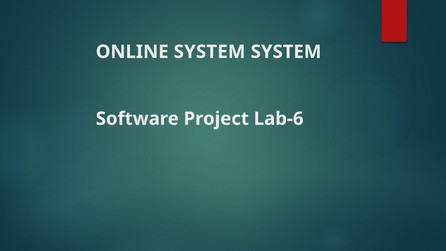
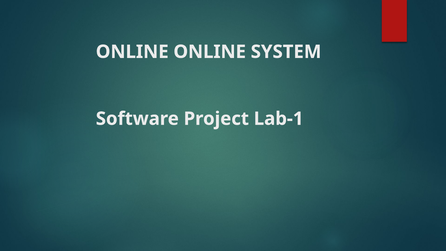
ONLINE SYSTEM: SYSTEM -> ONLINE
Lab-6: Lab-6 -> Lab-1
